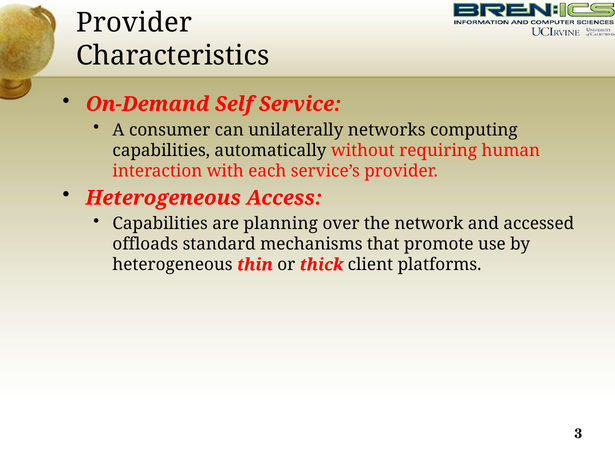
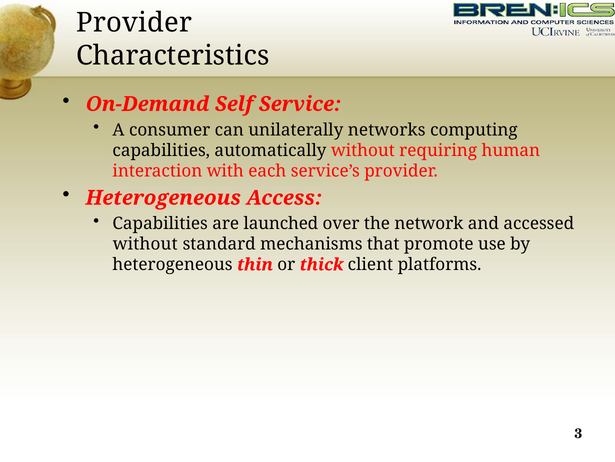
planning: planning -> launched
offloads at (145, 244): offloads -> without
